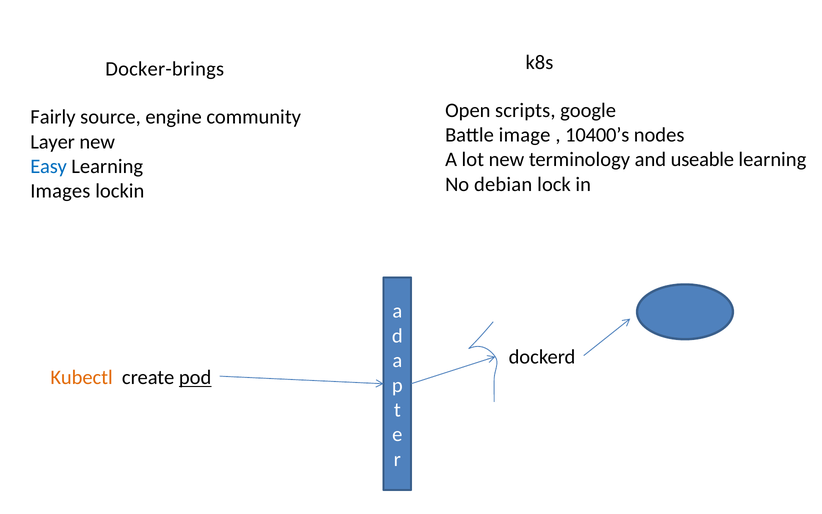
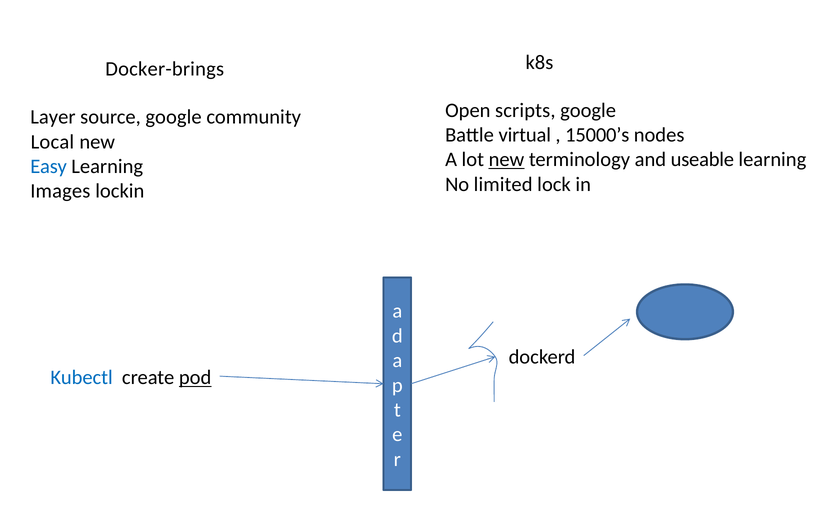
Fairly: Fairly -> Layer
source engine: engine -> google
image: image -> virtual
10400’s: 10400’s -> 15000’s
Layer: Layer -> Local
new at (506, 160) underline: none -> present
debian: debian -> limited
Kubectl colour: orange -> blue
